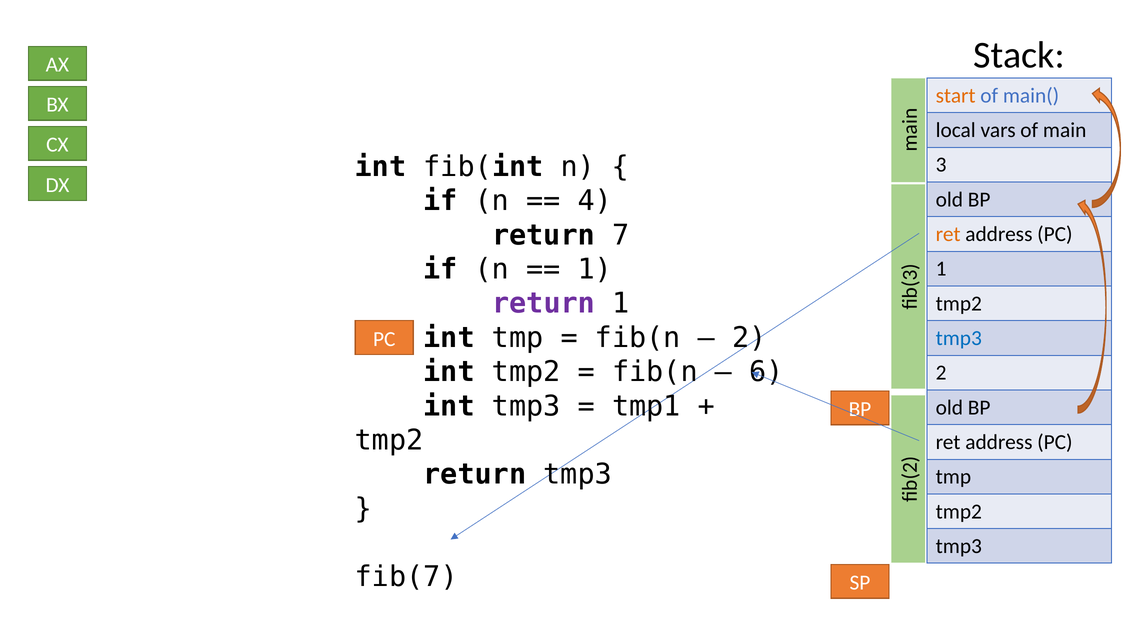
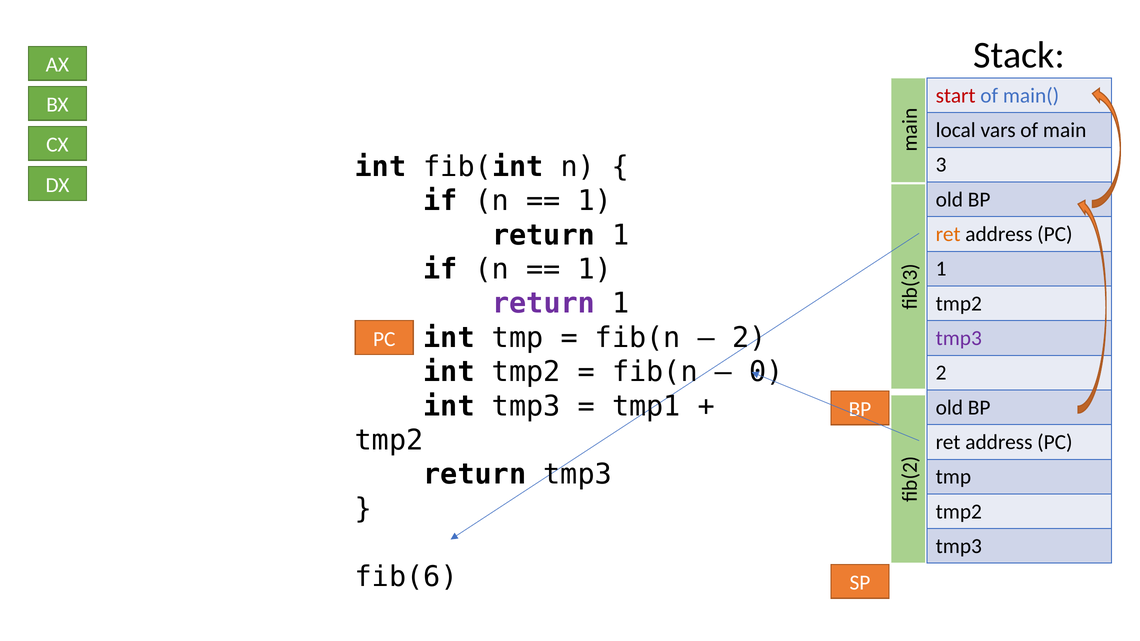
start colour: orange -> red
4 at (595, 201): 4 -> 1
7 at (621, 235): 7 -> 1
tmp3 at (959, 338) colour: blue -> purple
6: 6 -> 0
fib(7: fib(7 -> fib(6
